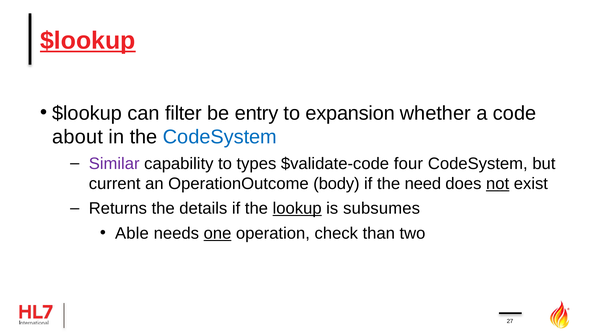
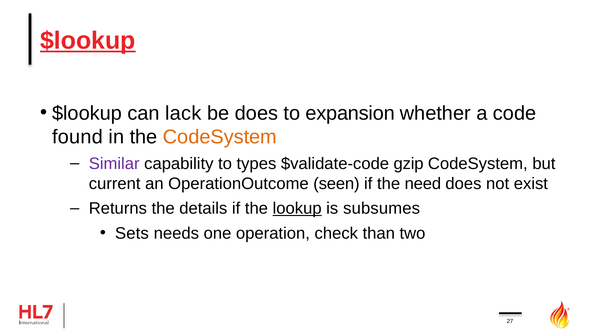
filter: filter -> lack
be entry: entry -> does
about: about -> found
CodeSystem at (220, 137) colour: blue -> orange
four: four -> gzip
body: body -> seen
not underline: present -> none
Able: Able -> Sets
one underline: present -> none
